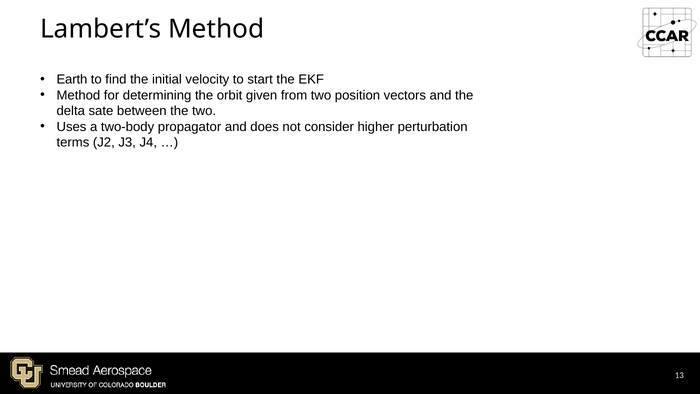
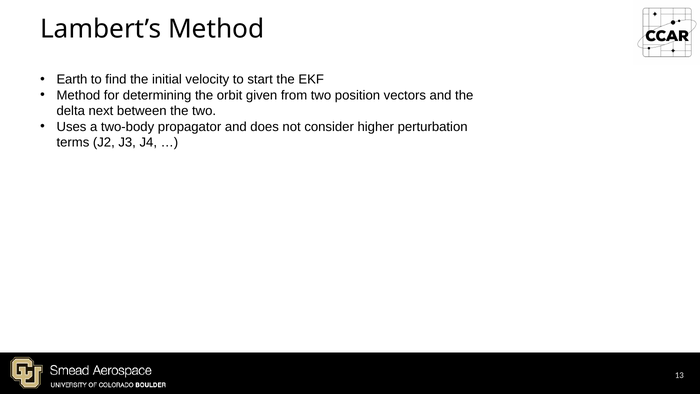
sate: sate -> next
